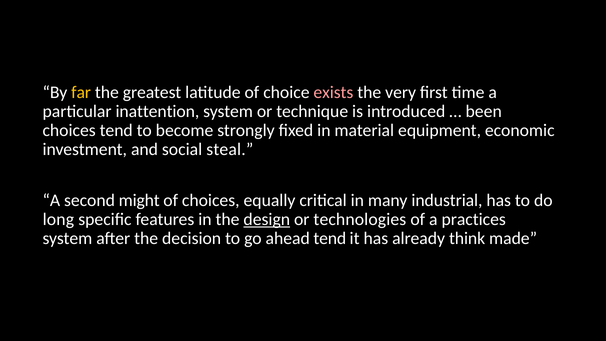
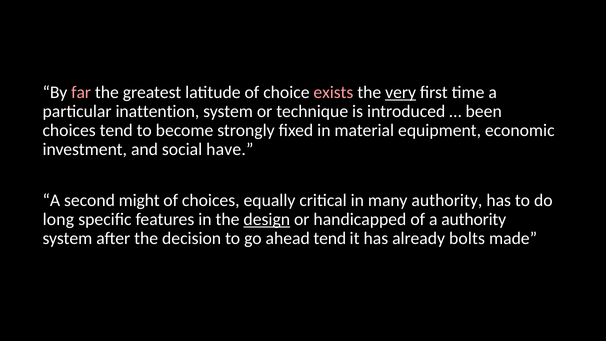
far colour: yellow -> pink
very underline: none -> present
steal: steal -> have
many industrial: industrial -> authority
technologies: technologies -> handicapped
a practices: practices -> authority
think: think -> bolts
